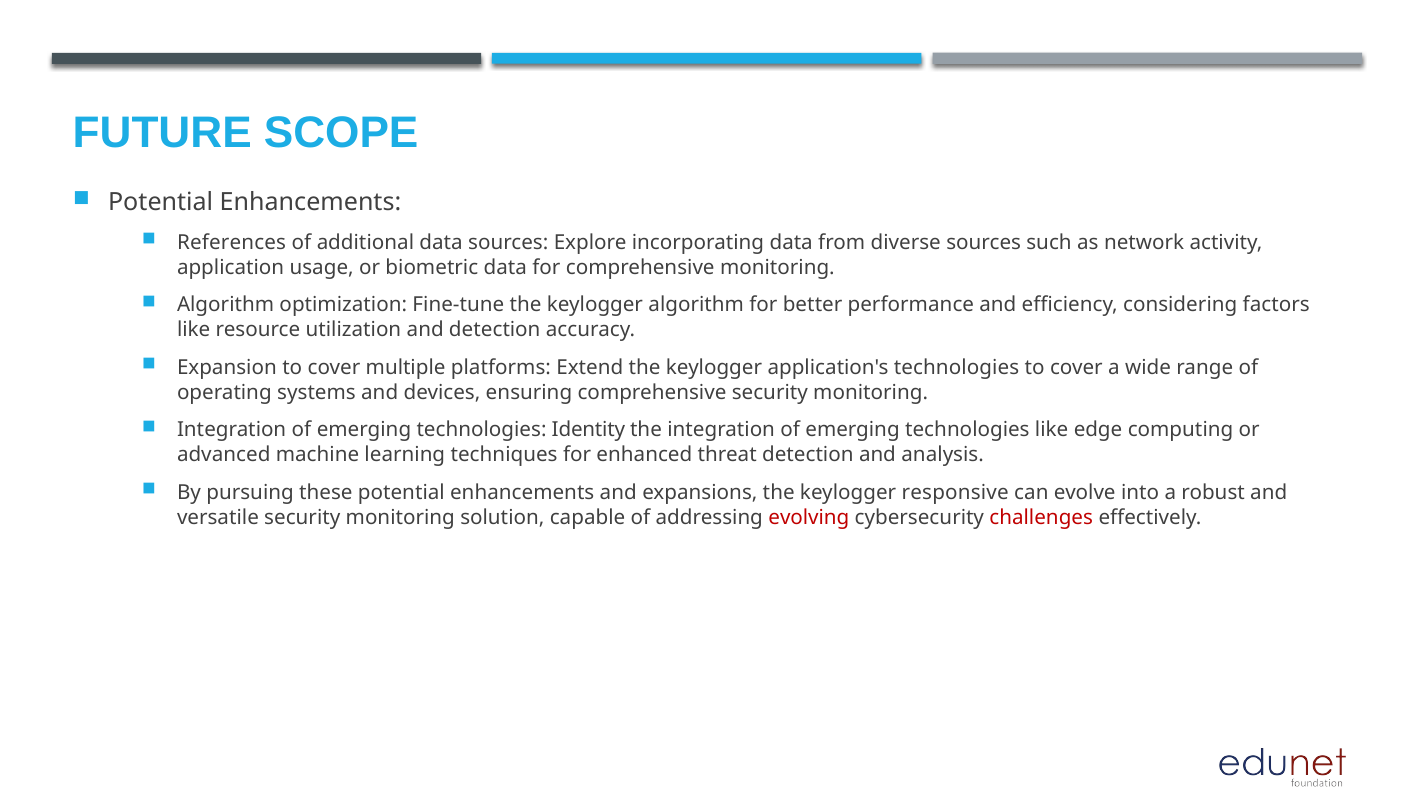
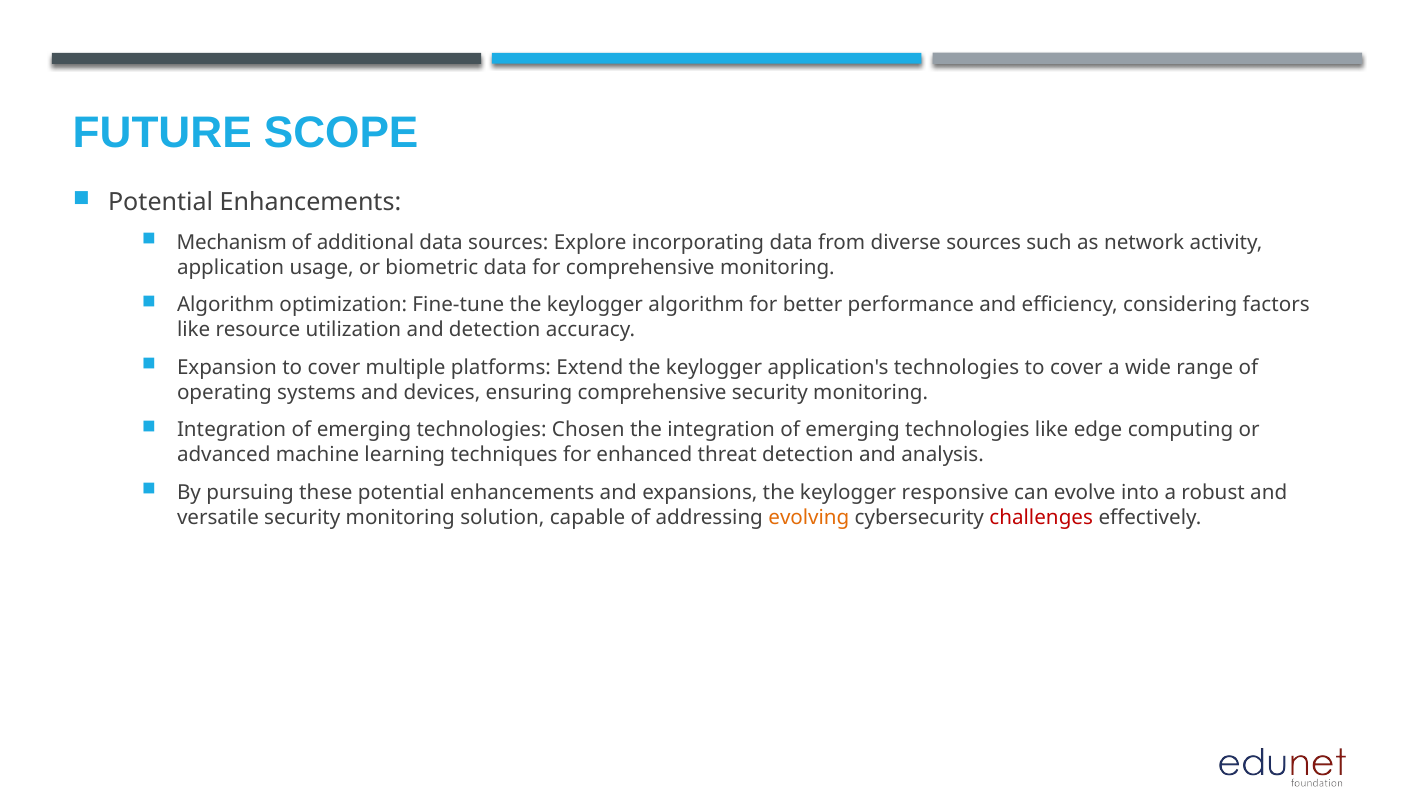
References: References -> Mechanism
Identity: Identity -> Chosen
evolving colour: red -> orange
